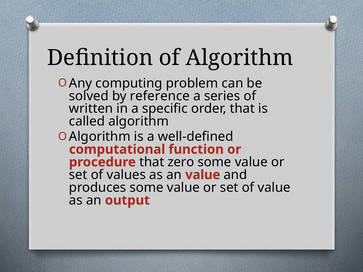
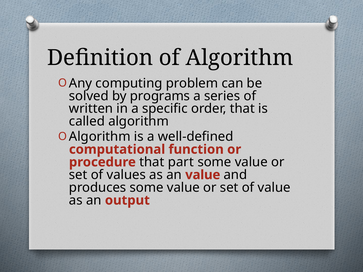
reference: reference -> programs
zero: zero -> part
